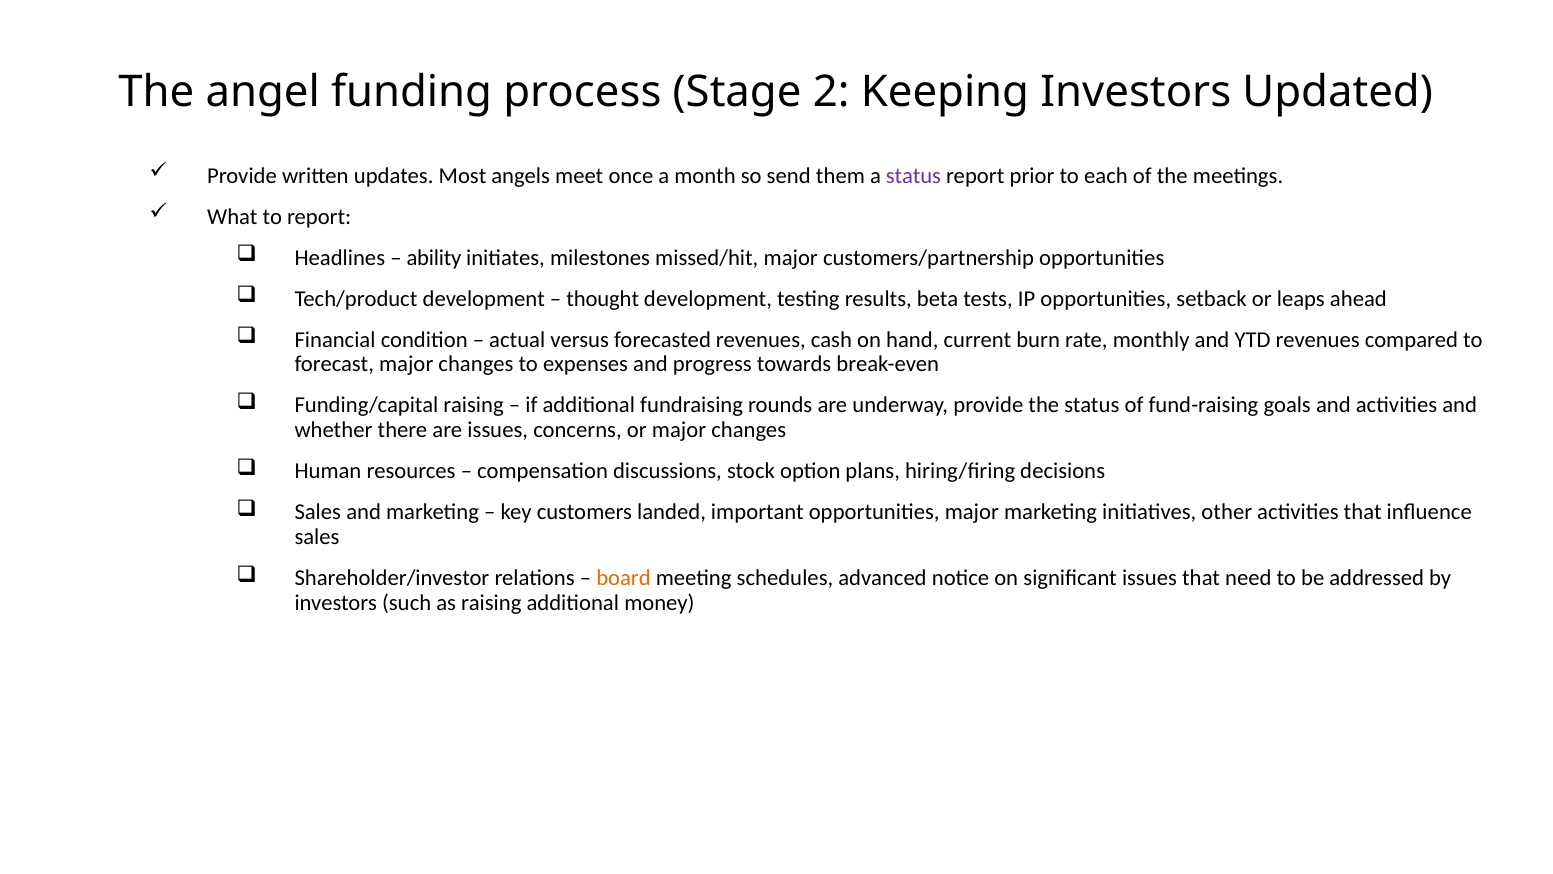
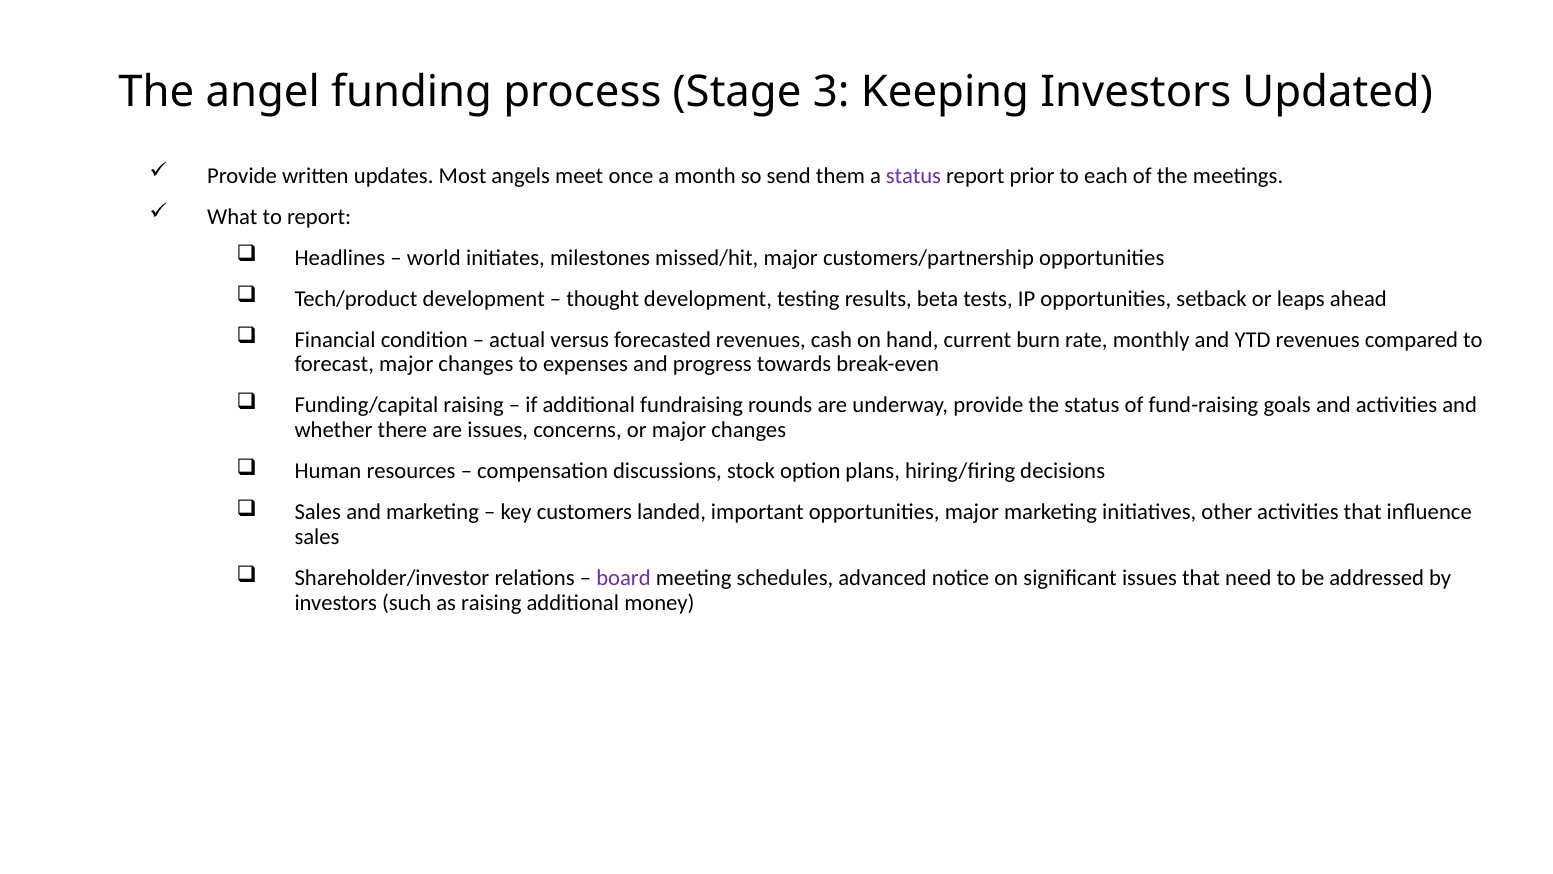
2: 2 -> 3
ability: ability -> world
board colour: orange -> purple
